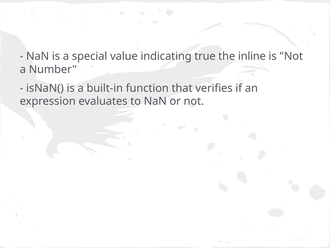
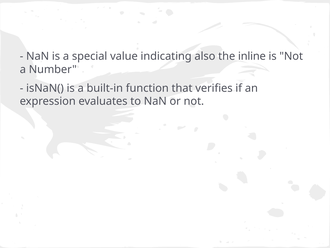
true: true -> also
